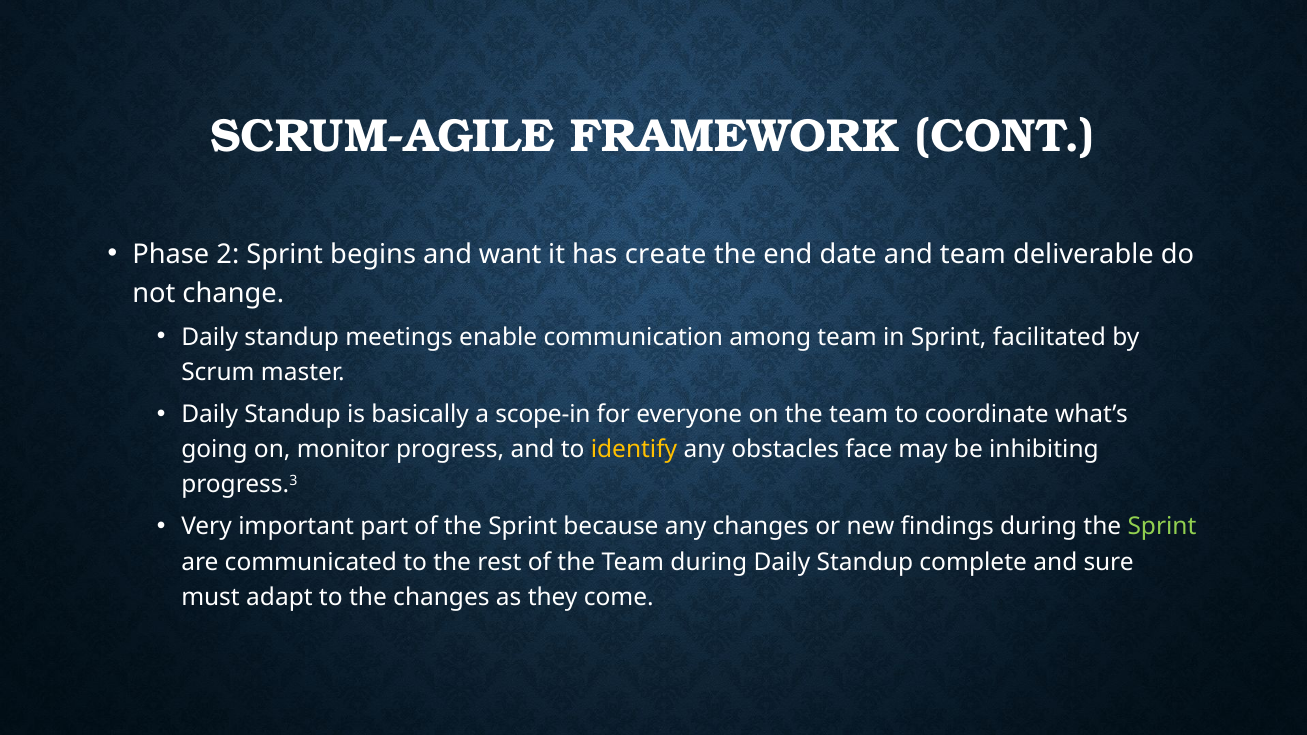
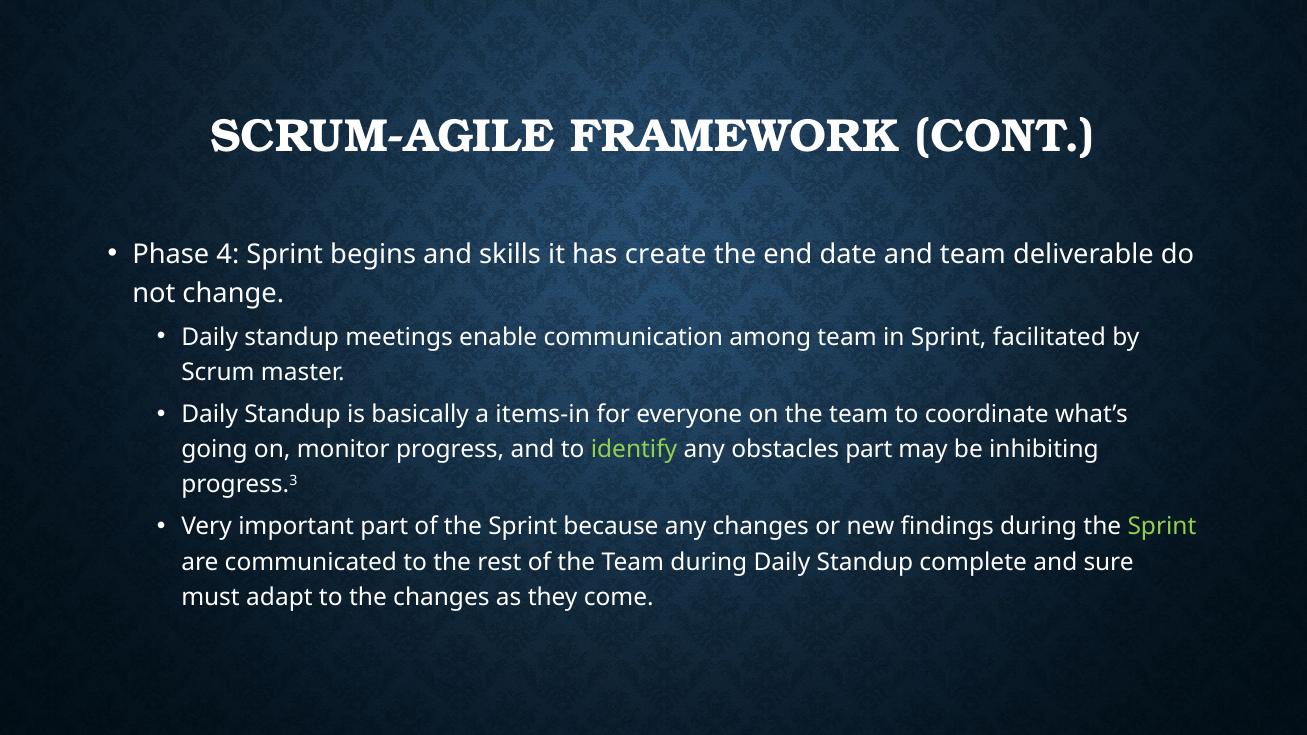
2: 2 -> 4
want: want -> skills
scope-in: scope-in -> items-in
identify colour: yellow -> light green
obstacles face: face -> part
